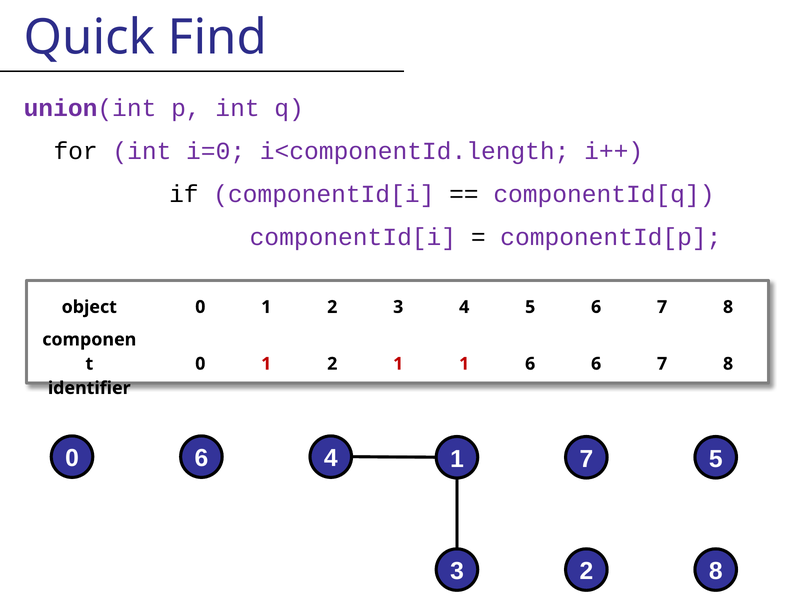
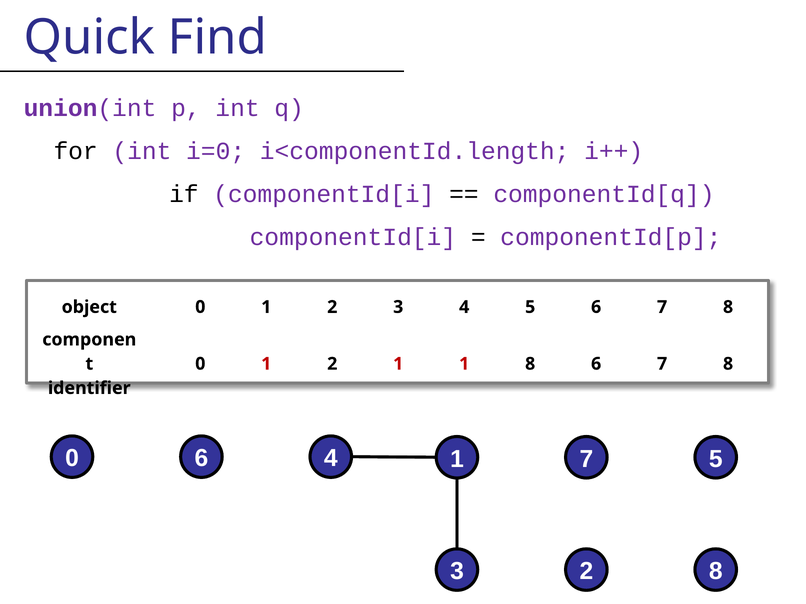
1 6: 6 -> 8
